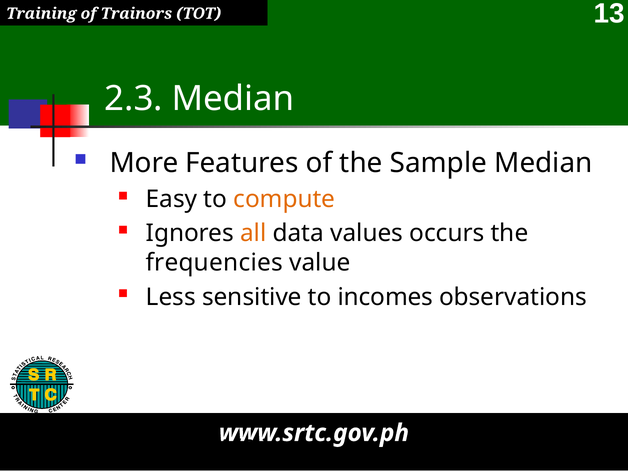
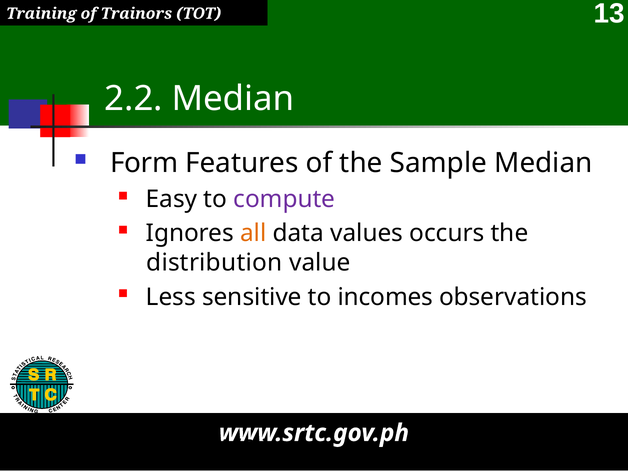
2.3: 2.3 -> 2.2
More: More -> Form
compute colour: orange -> purple
frequencies: frequencies -> distribution
